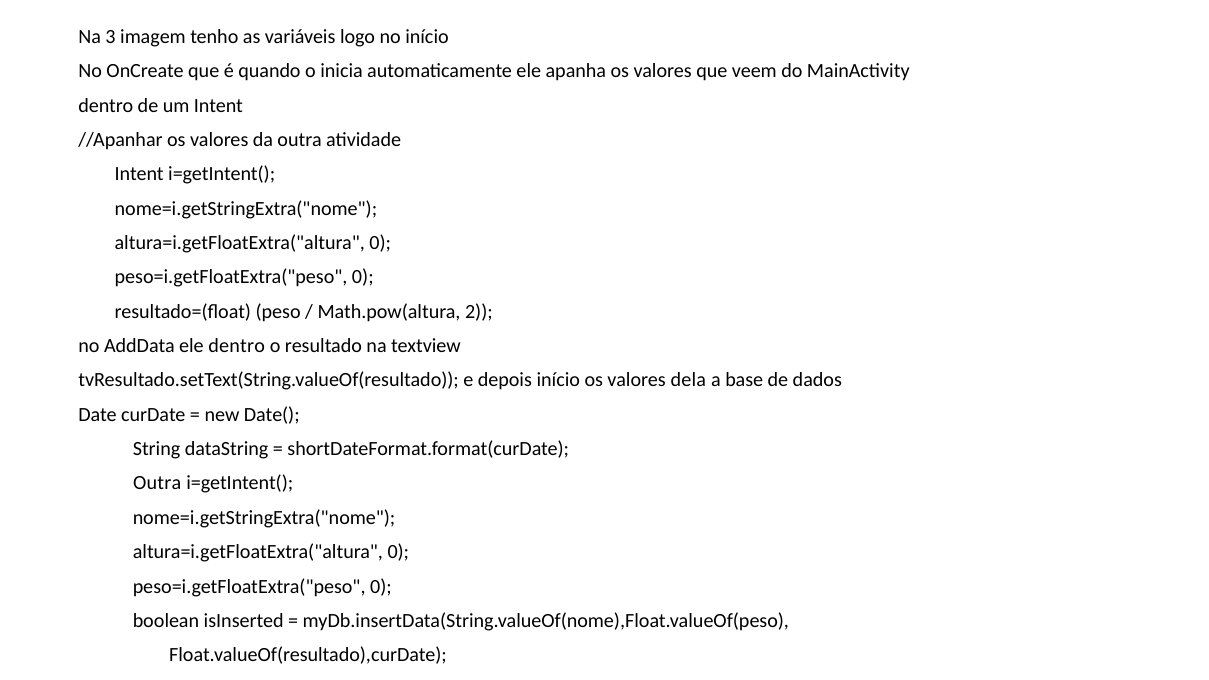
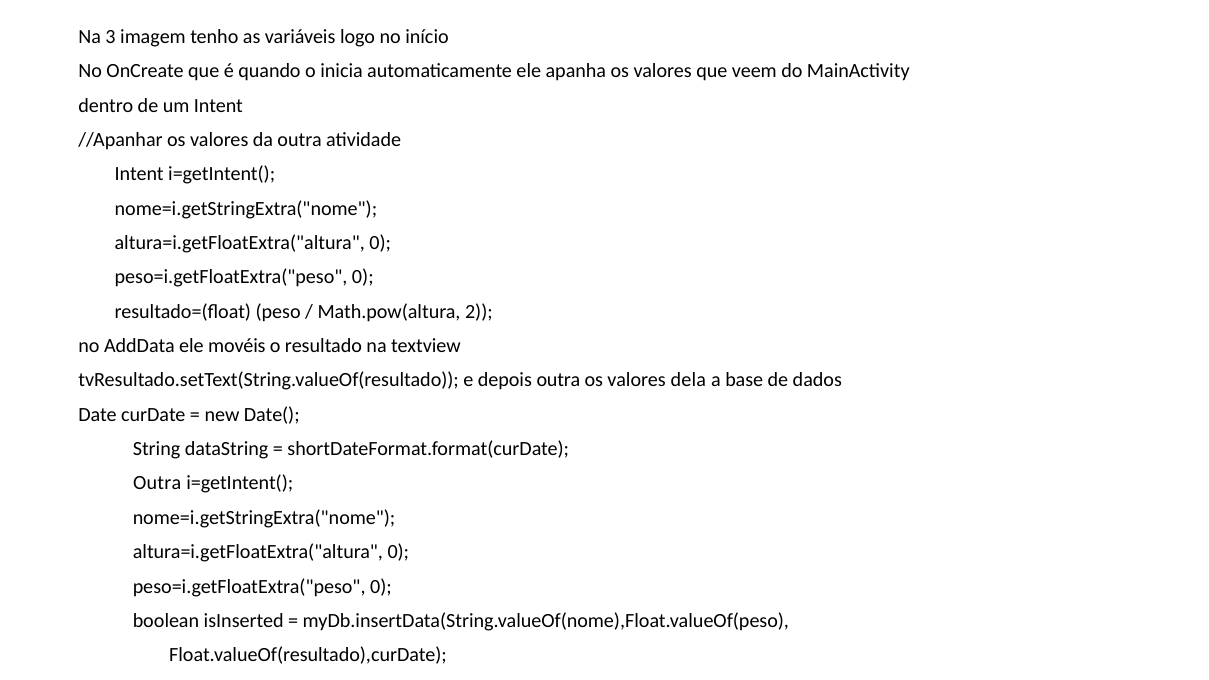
ele dentro: dentro -> movéis
depois início: início -> outra
